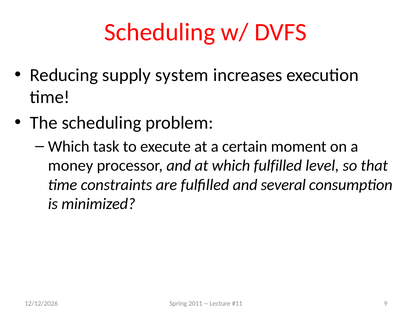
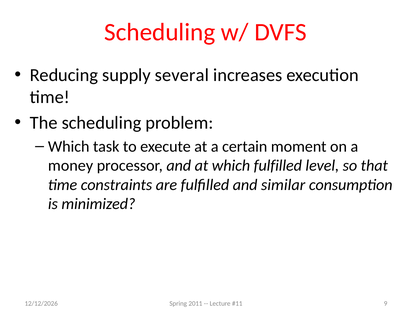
system: system -> several
several: several -> similar
